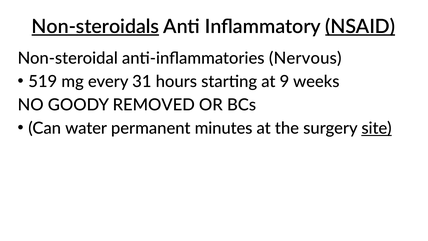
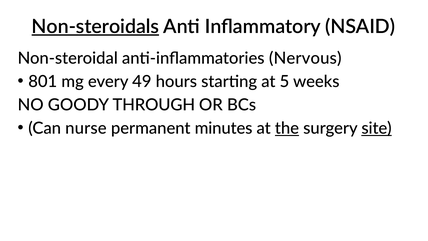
NSAID underline: present -> none
519: 519 -> 801
31: 31 -> 49
9: 9 -> 5
REMOVED: REMOVED -> THROUGH
water: water -> nurse
the underline: none -> present
